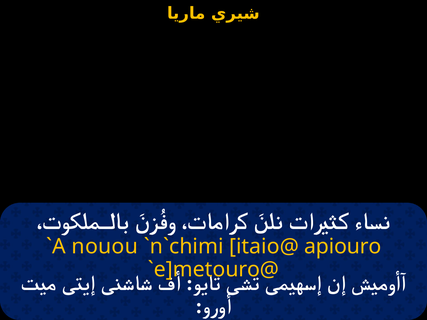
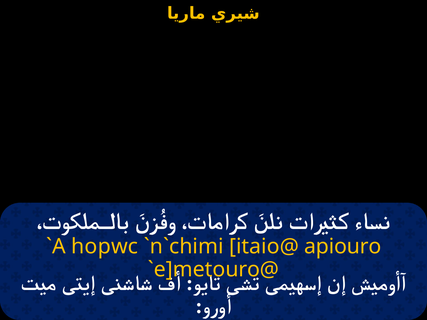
nouou: nouou -> hopwc
